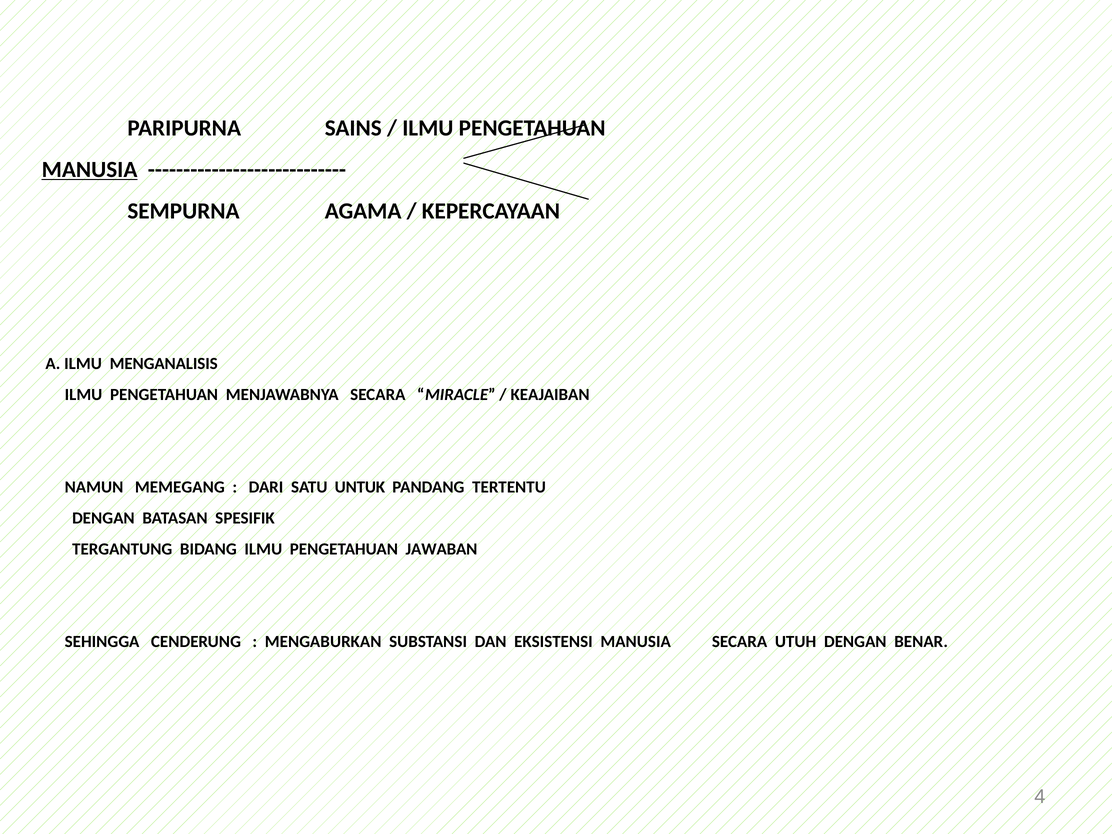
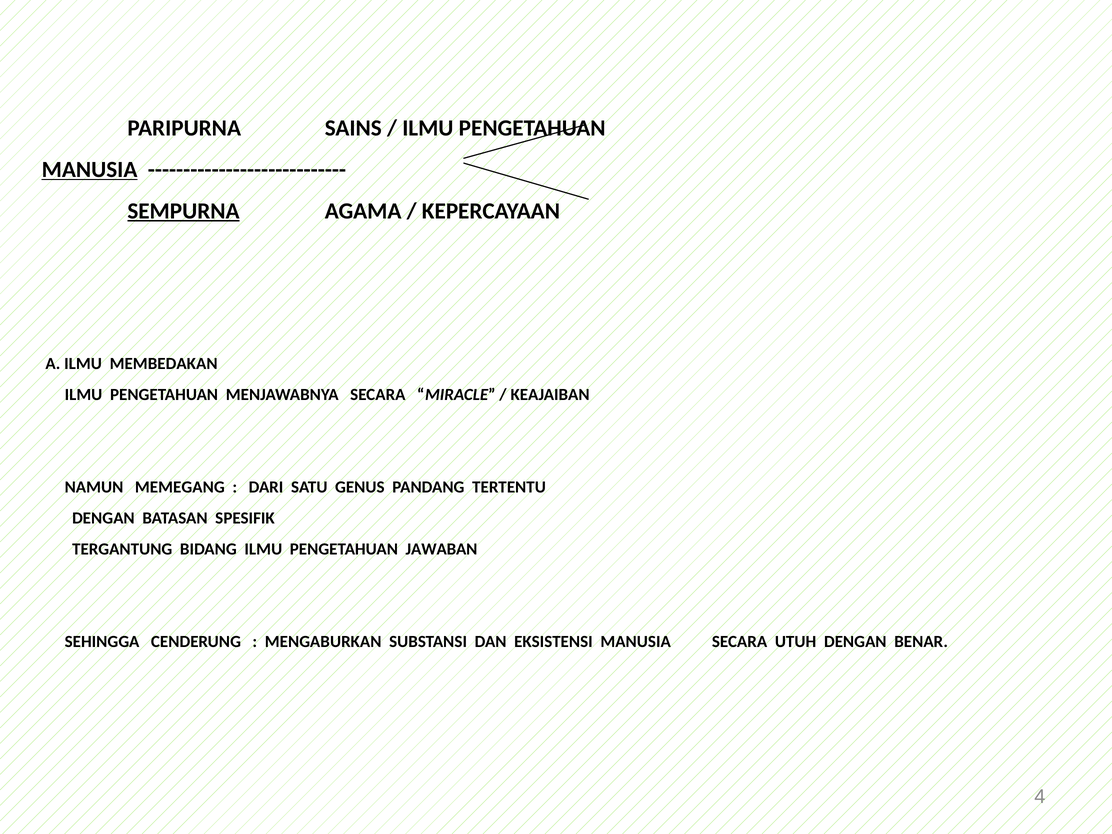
SEMPURNA underline: none -> present
MENGANALISIS: MENGANALISIS -> MEMBEDAKAN
UNTUK: UNTUK -> GENUS
